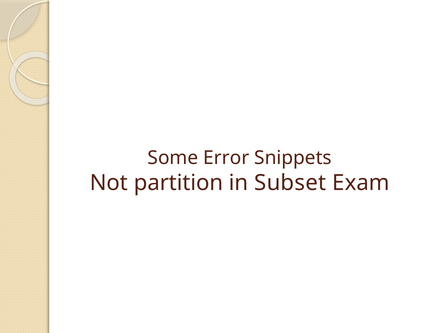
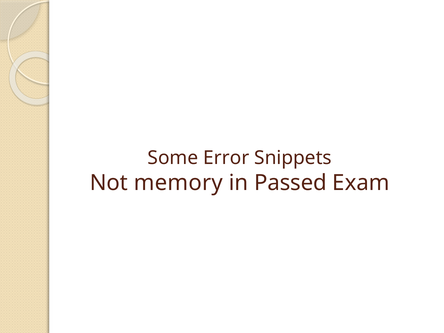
partition: partition -> memory
Subset: Subset -> Passed
